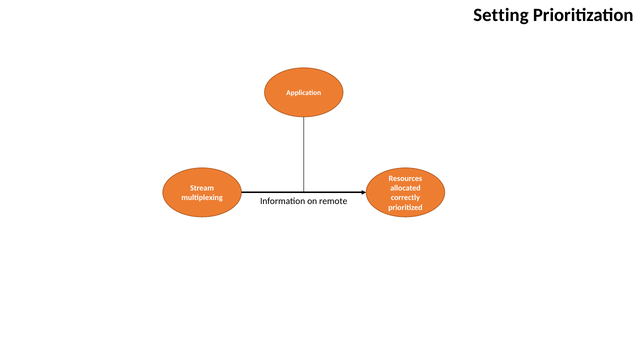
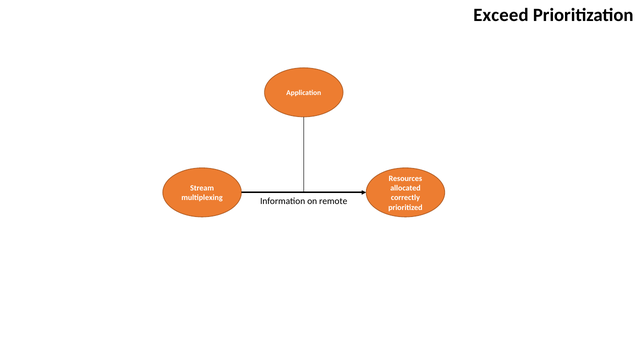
Setting: Setting -> Exceed
